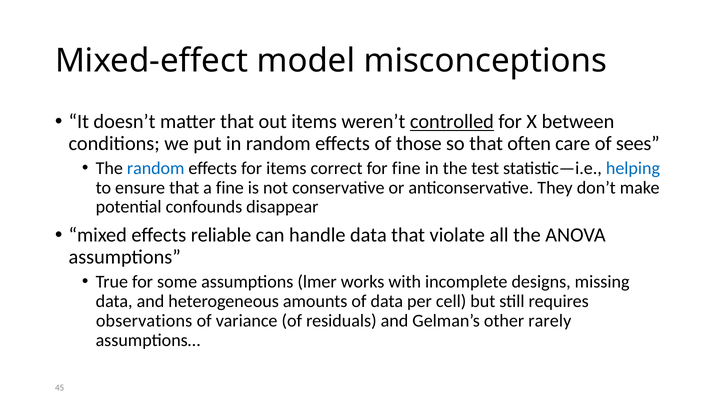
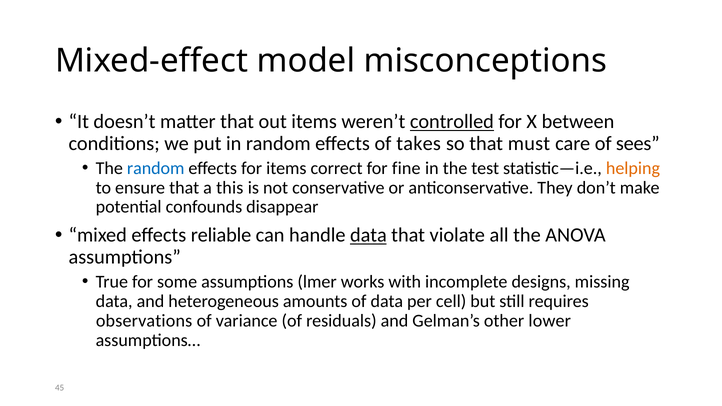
those: those -> takes
often: often -> must
helping colour: blue -> orange
a fine: fine -> this
data at (368, 235) underline: none -> present
rarely: rarely -> lower
